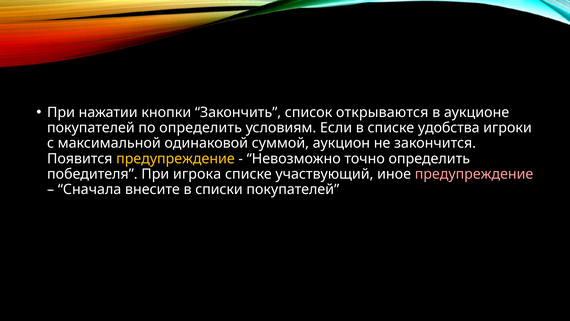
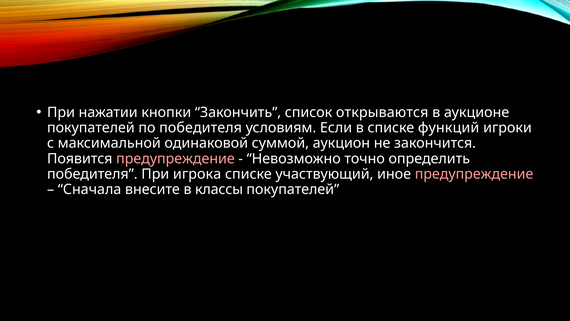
по определить: определить -> победителя
удобства: удобства -> функций
предупреждение at (175, 159) colour: yellow -> pink
списки: списки -> классы
